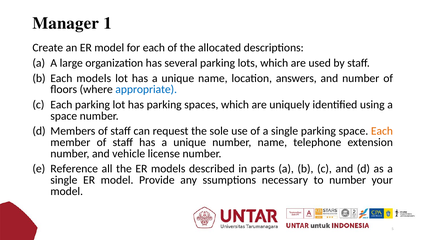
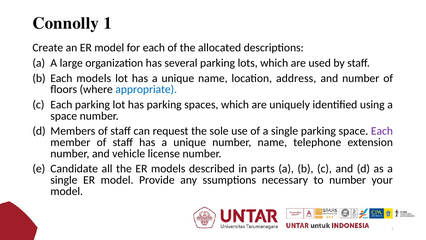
Manager: Manager -> Connolly
answers: answers -> address
Each at (382, 131) colour: orange -> purple
Reference: Reference -> Candidate
